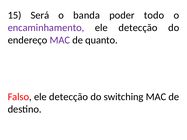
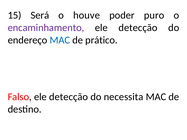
banda: banda -> houve
todo: todo -> puro
MAC at (60, 40) colour: purple -> blue
quanto: quanto -> prático
switching: switching -> necessita
